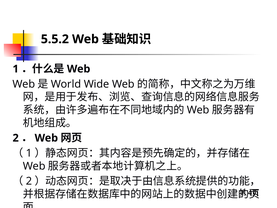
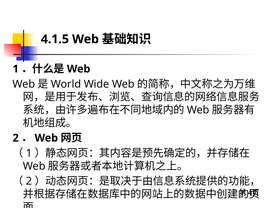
5.5.2: 5.5.2 -> 4.1.5
